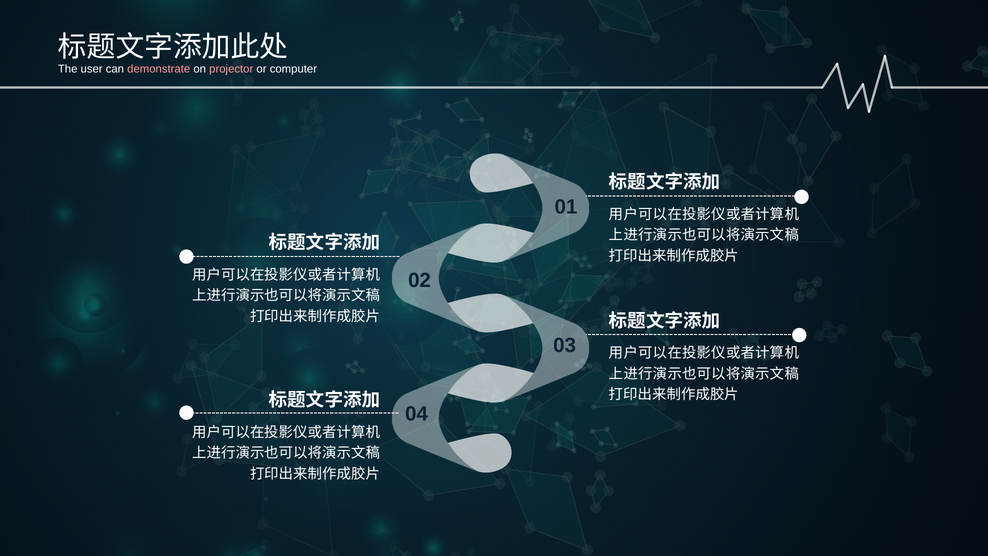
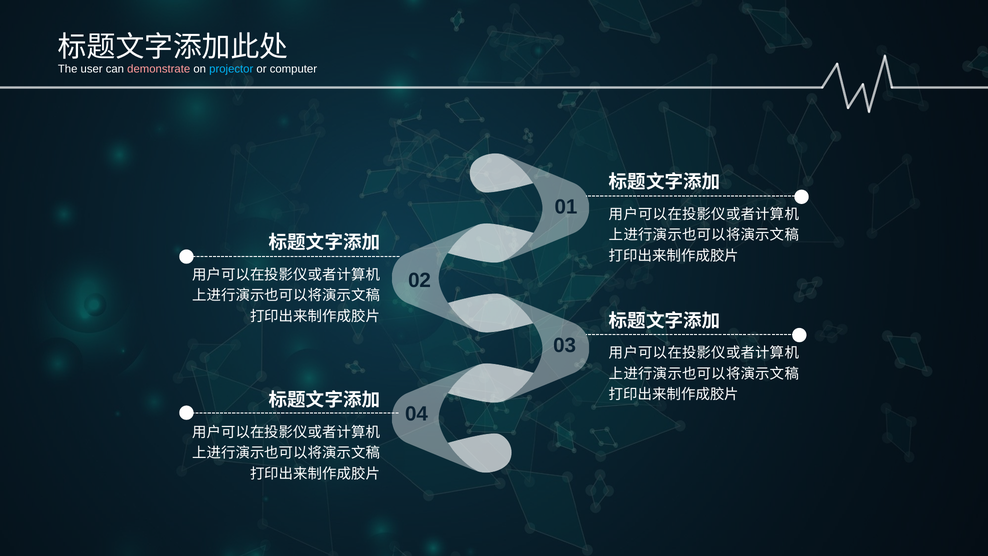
projector colour: pink -> light blue
